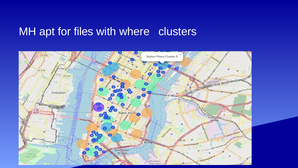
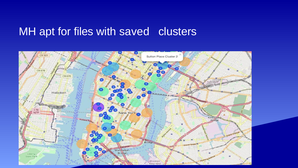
where: where -> saved
